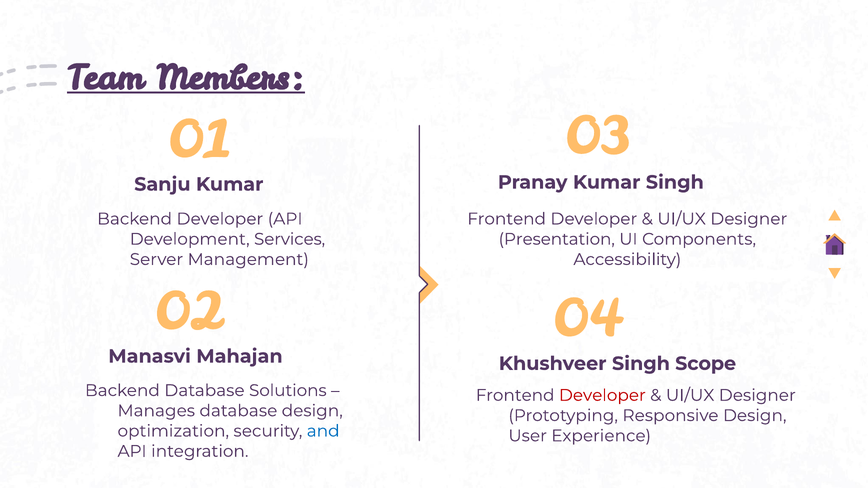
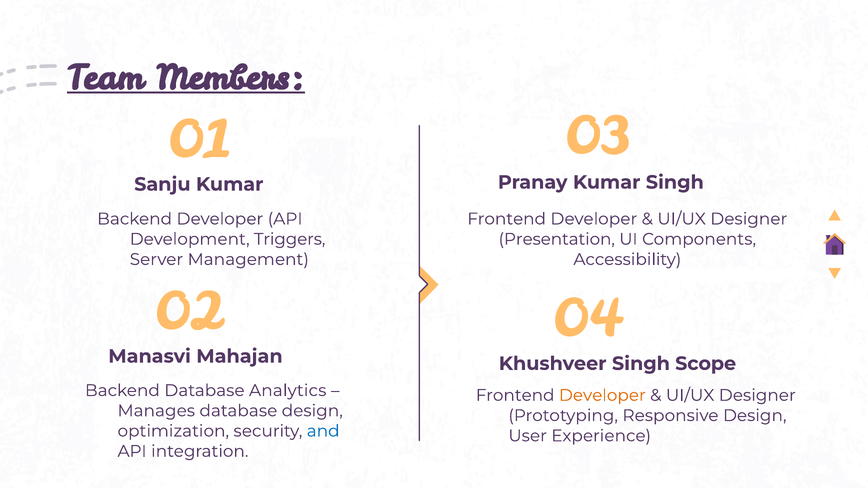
Services: Services -> Triggers
Solutions: Solutions -> Analytics
Developer at (602, 395) colour: red -> orange
